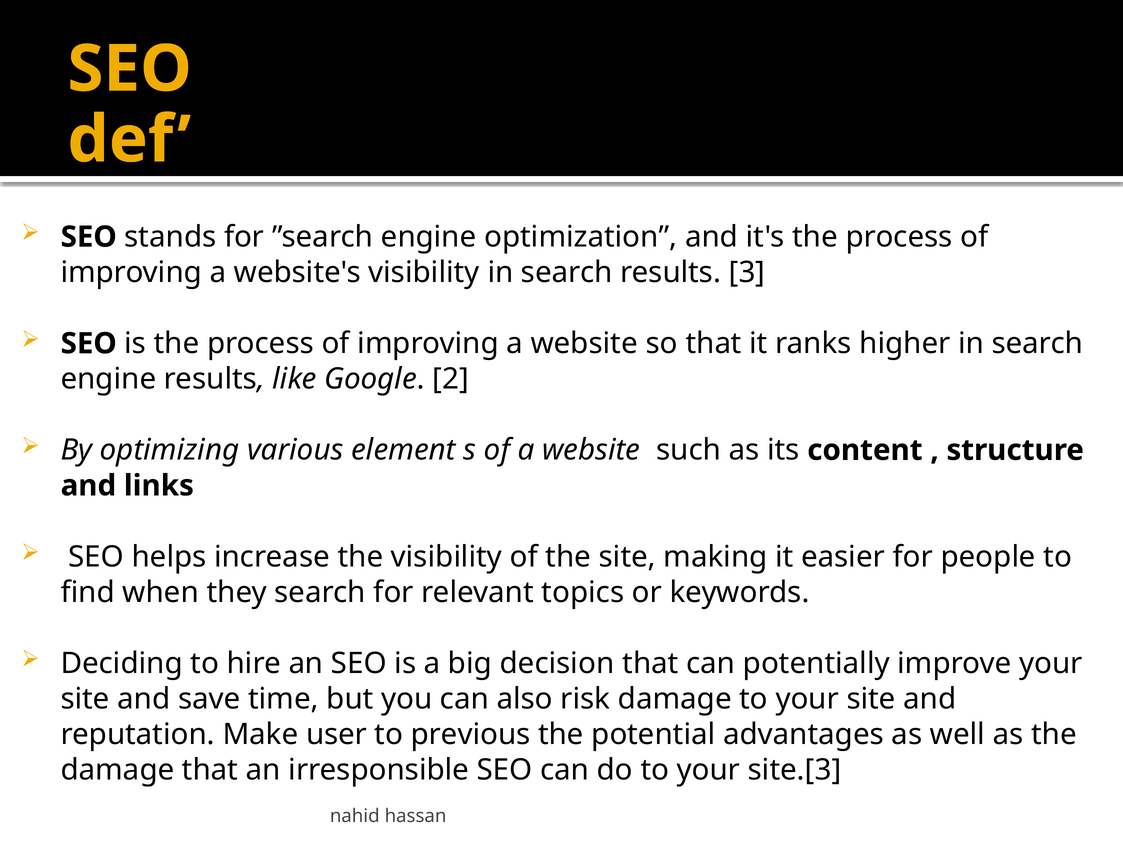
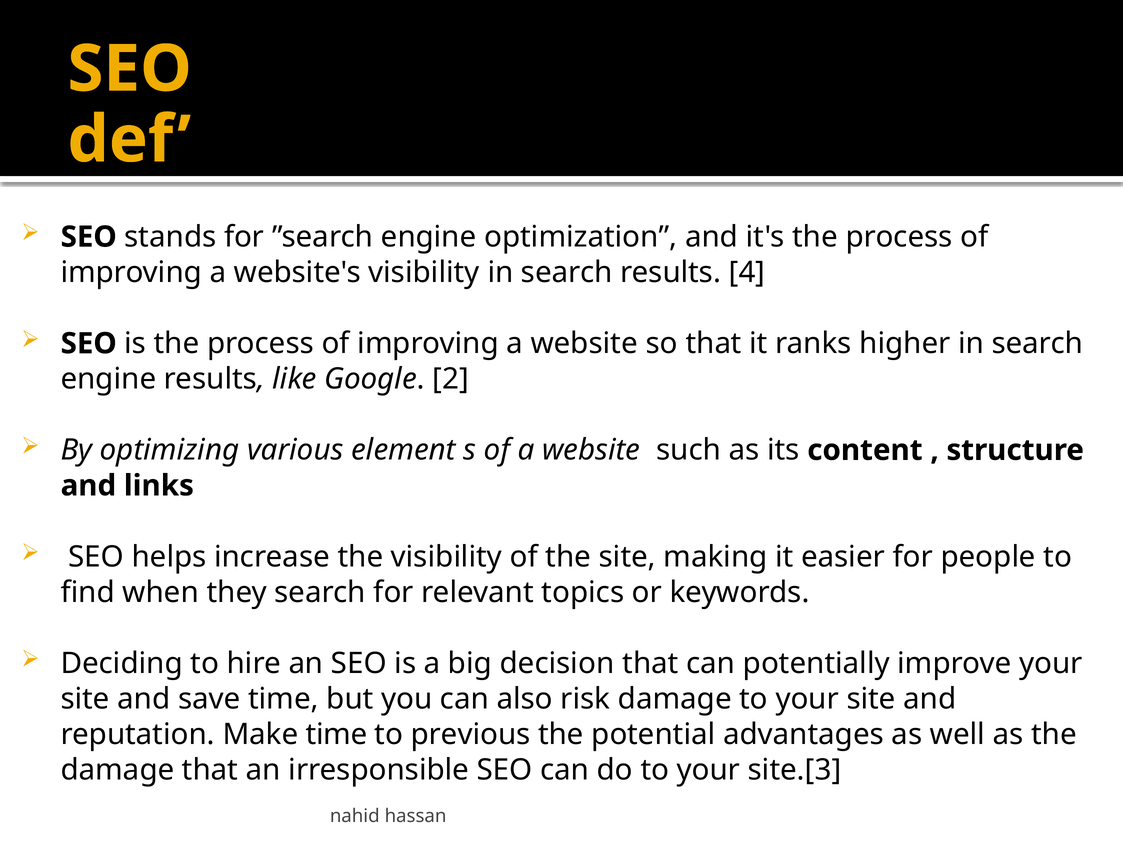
3: 3 -> 4
Make user: user -> time
